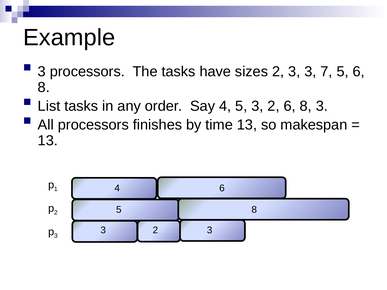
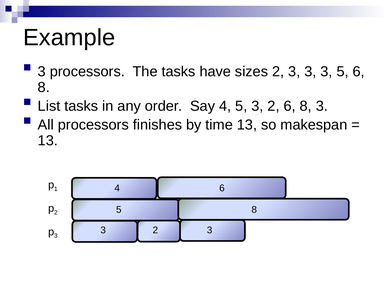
3 3 7: 7 -> 3
